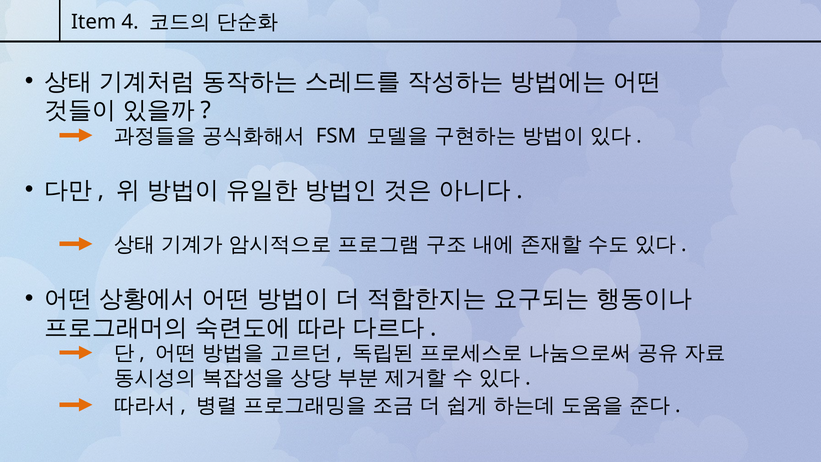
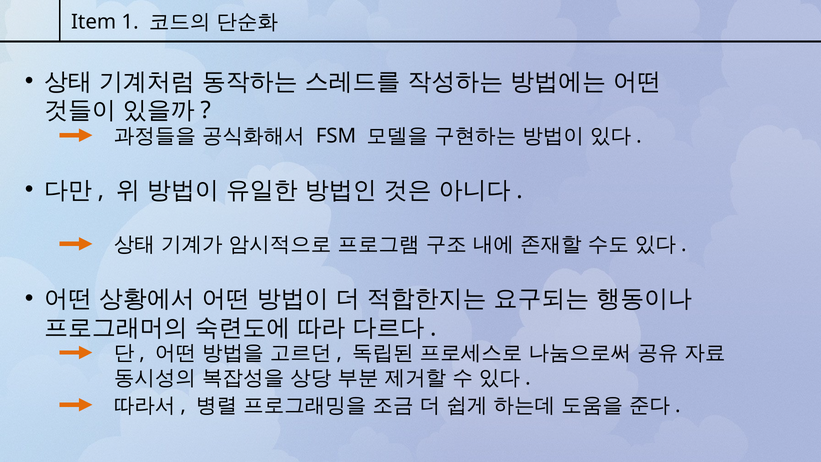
4: 4 -> 1
